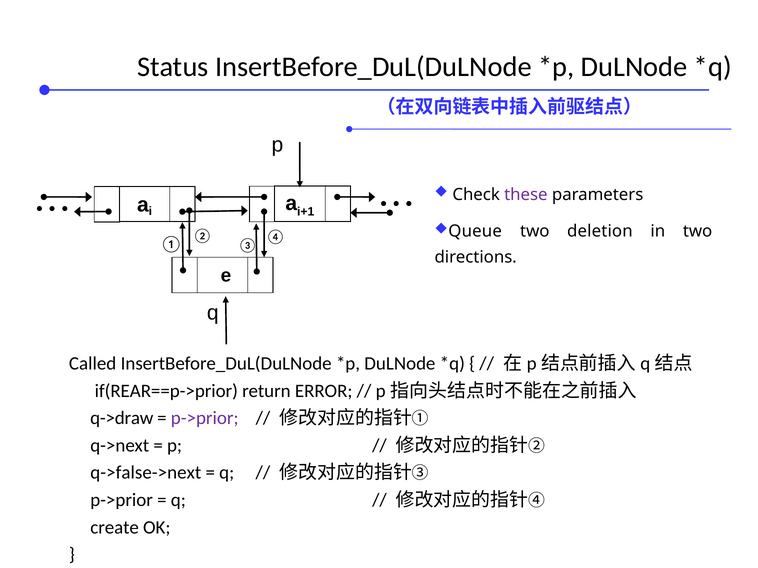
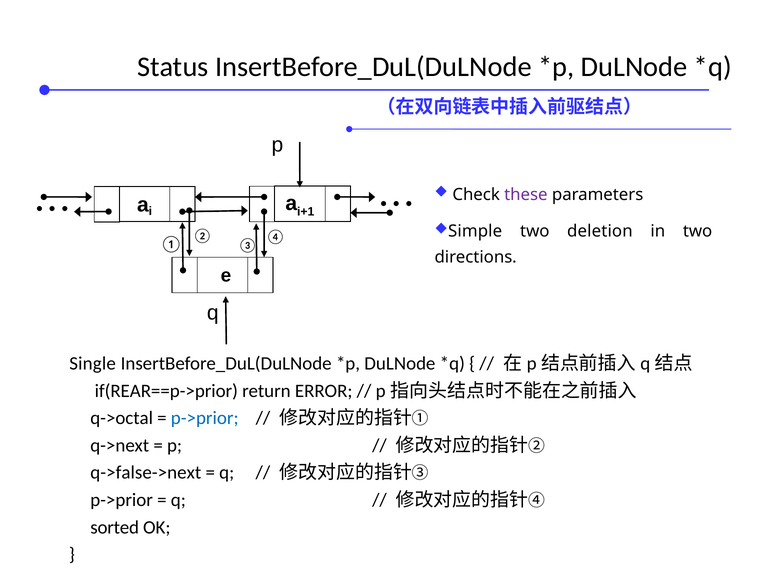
Queue: Queue -> Simple
Called: Called -> Single
q->draw: q->draw -> q->octal
p->prior at (205, 419) colour: purple -> blue
create: create -> sorted
